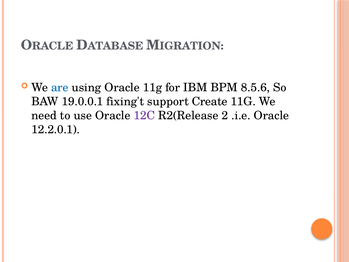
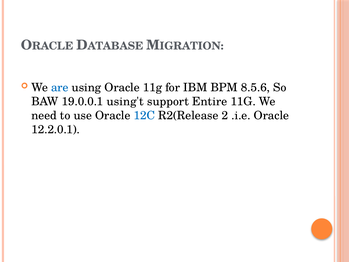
fixing't: fixing't -> using't
Create: Create -> Entire
12C colour: purple -> blue
